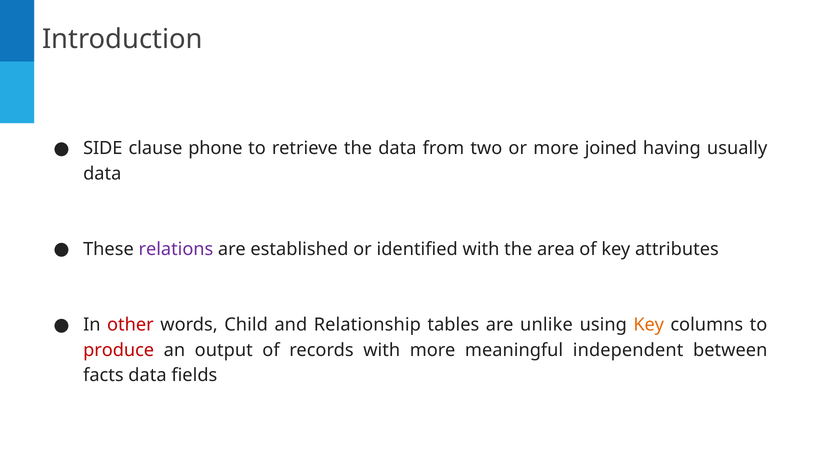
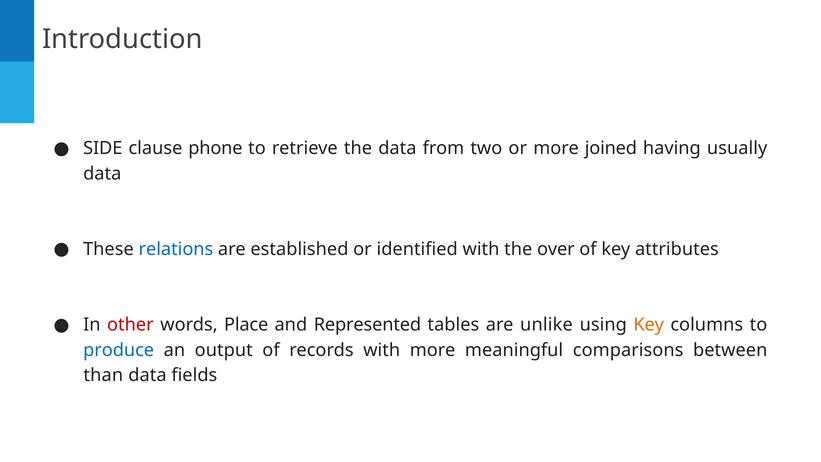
relations colour: purple -> blue
area: area -> over
Child: Child -> Place
Relationship: Relationship -> Represented
produce colour: red -> blue
independent: independent -> comparisons
facts: facts -> than
